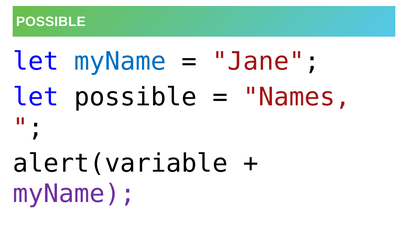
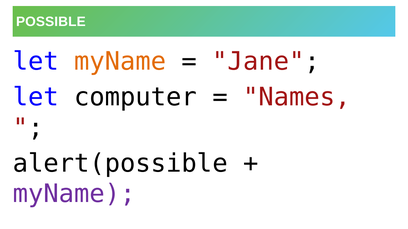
myName at (120, 62) colour: blue -> orange
let possible: possible -> computer
alert(variable: alert(variable -> alert(possible
